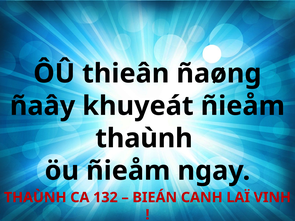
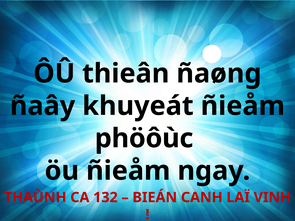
thaùnh at (144, 139): thaùnh -> phöôùc
